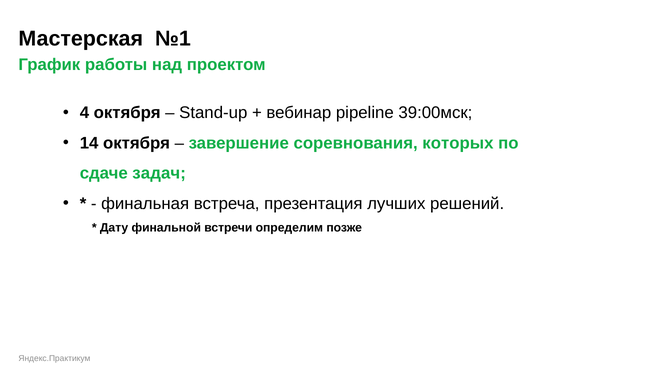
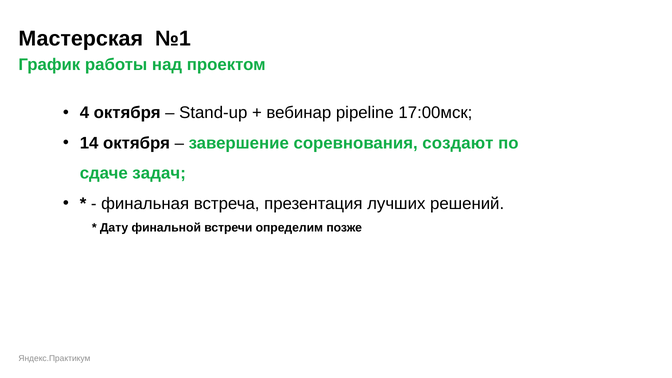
39:00мск: 39:00мск -> 17:00мск
которых: которых -> создают
